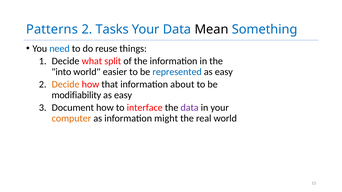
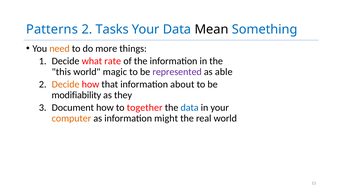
need colour: blue -> orange
reuse: reuse -> more
split: split -> rate
into: into -> this
easier: easier -> magic
represented colour: blue -> purple
easy at (224, 72): easy -> able
easy at (123, 95): easy -> they
interface: interface -> together
data at (190, 108) colour: purple -> blue
